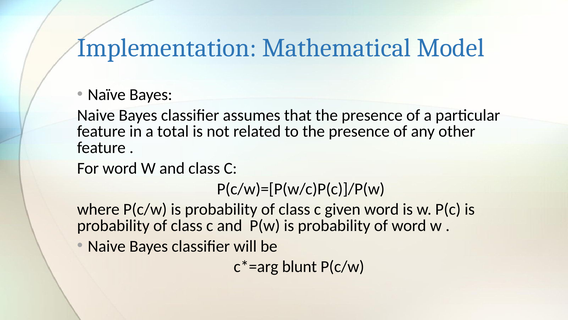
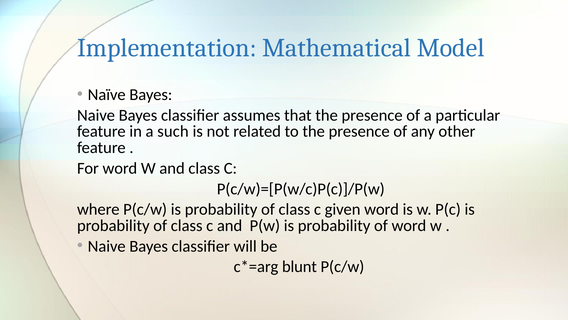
total: total -> such
